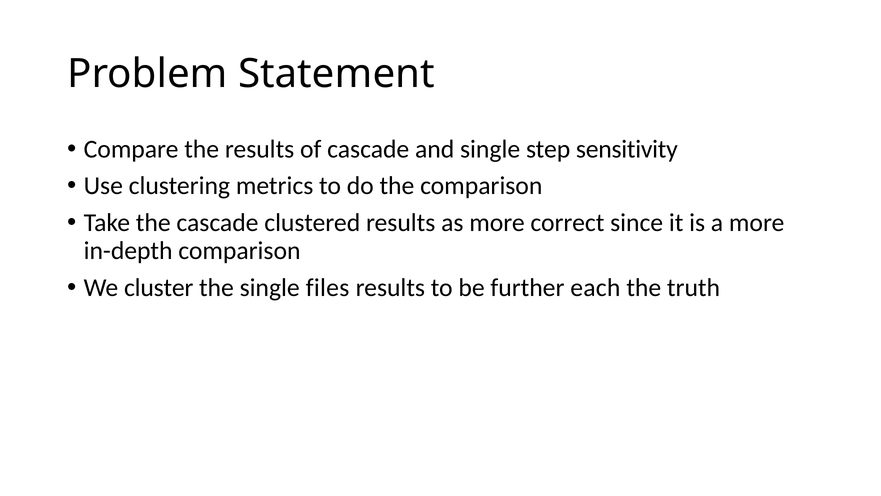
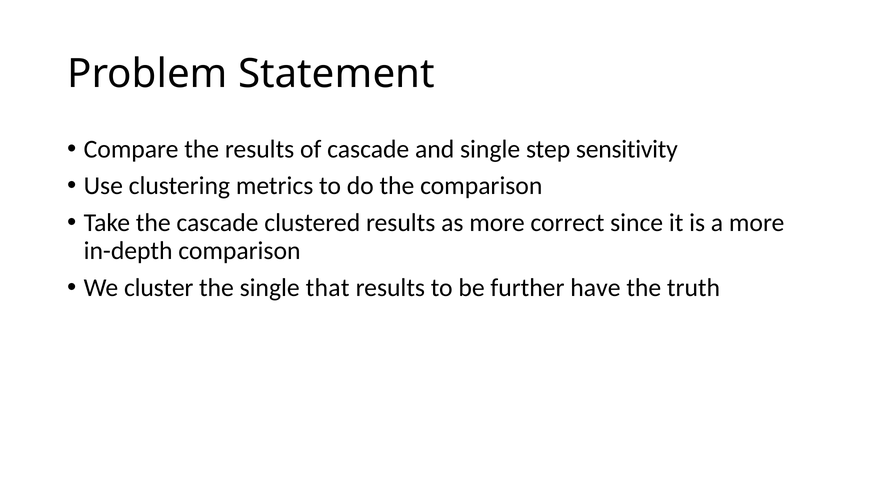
files: files -> that
each: each -> have
